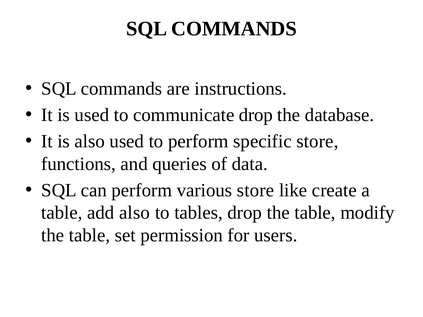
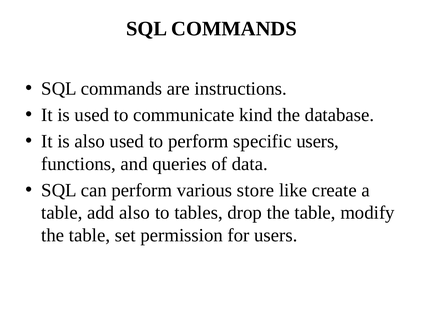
communicate drop: drop -> kind
specific store: store -> users
